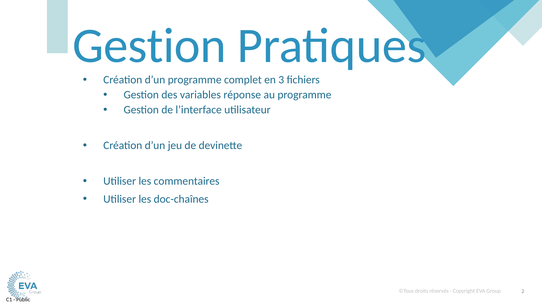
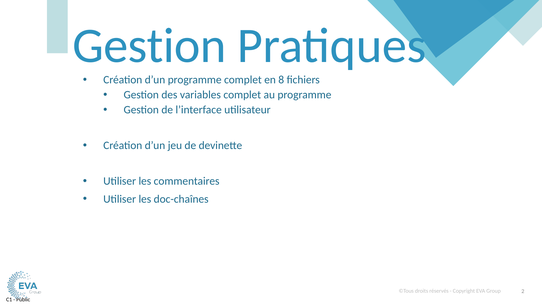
3: 3 -> 8
variables réponse: réponse -> complet
